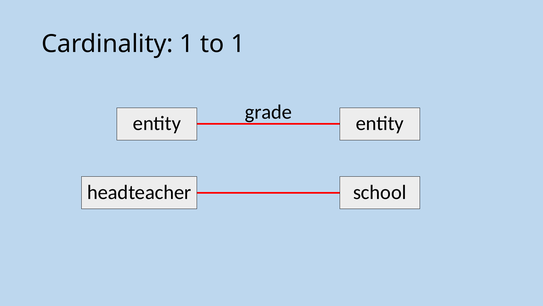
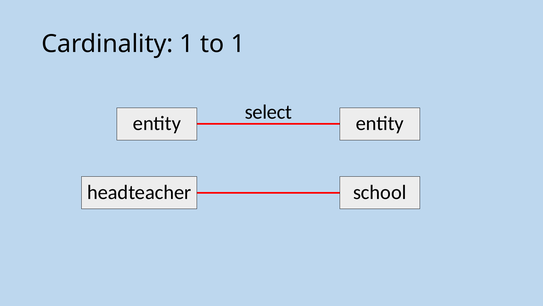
grade: grade -> select
